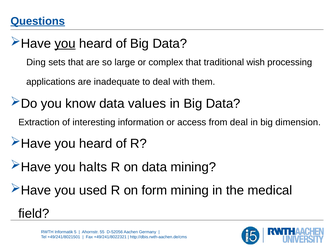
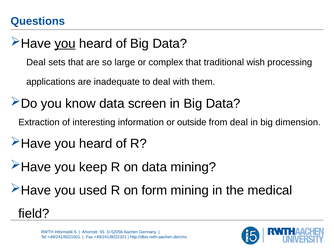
Questions underline: present -> none
Ding at (36, 62): Ding -> Deal
values: values -> screen
access: access -> outside
halts: halts -> keep
